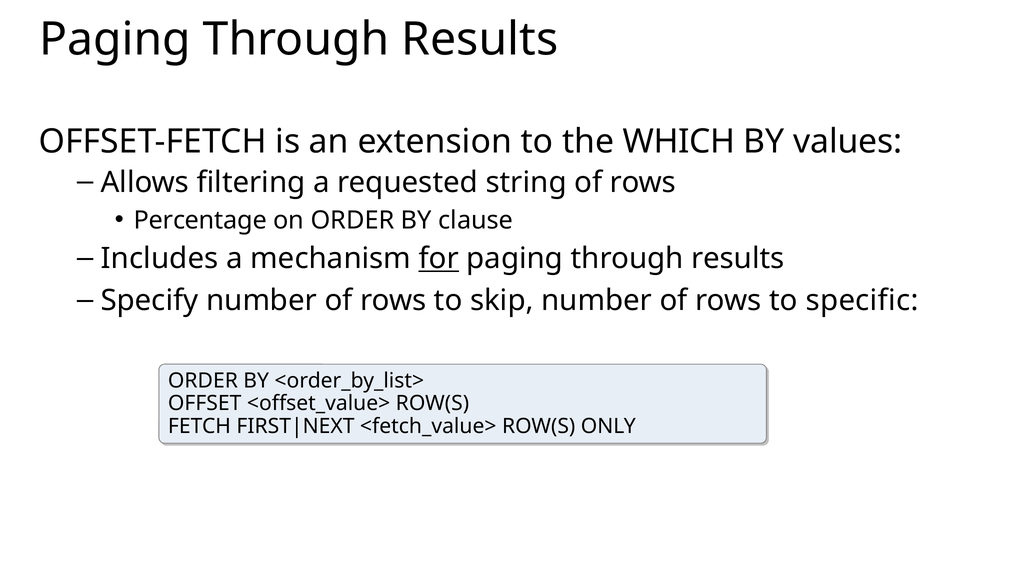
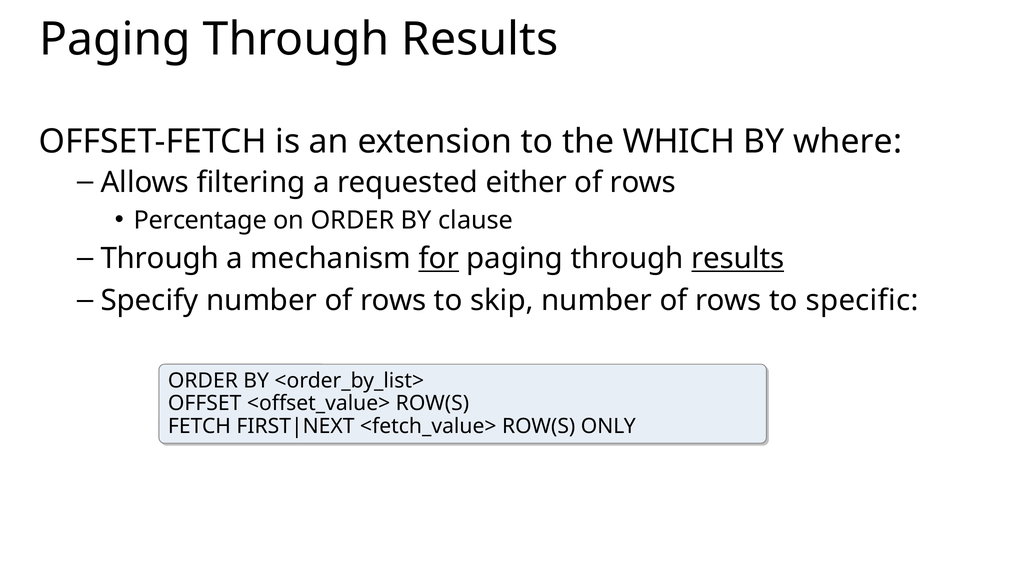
values: values -> where
string: string -> either
Includes at (160, 259): Includes -> Through
results at (738, 259) underline: none -> present
